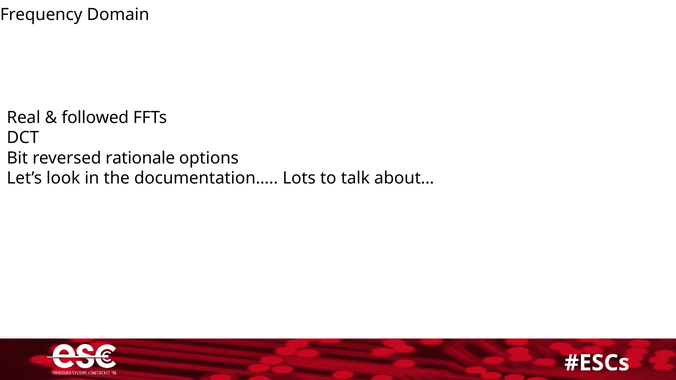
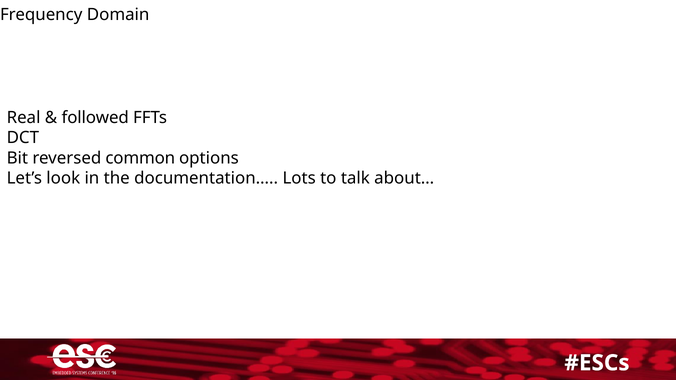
rationale: rationale -> common
